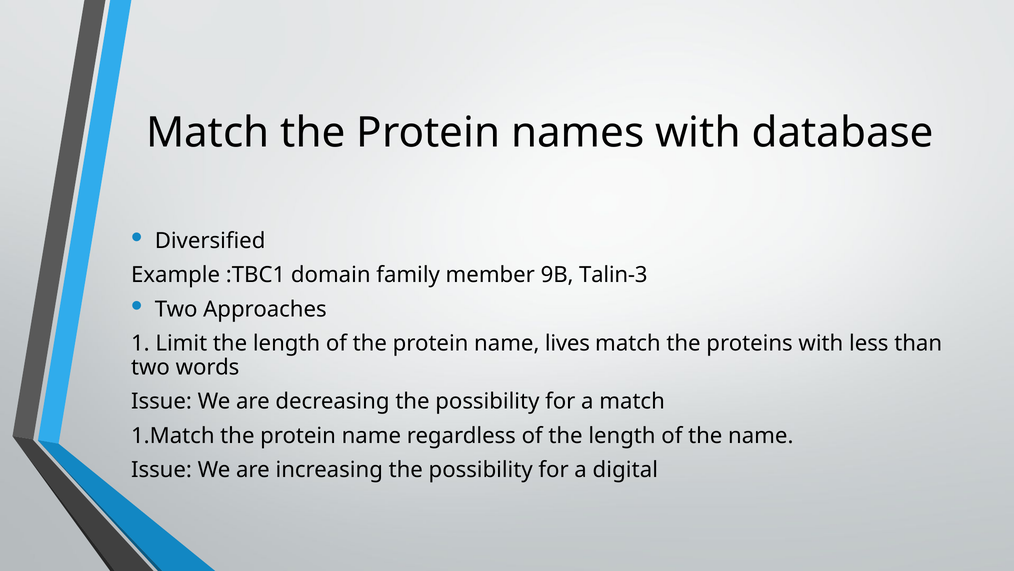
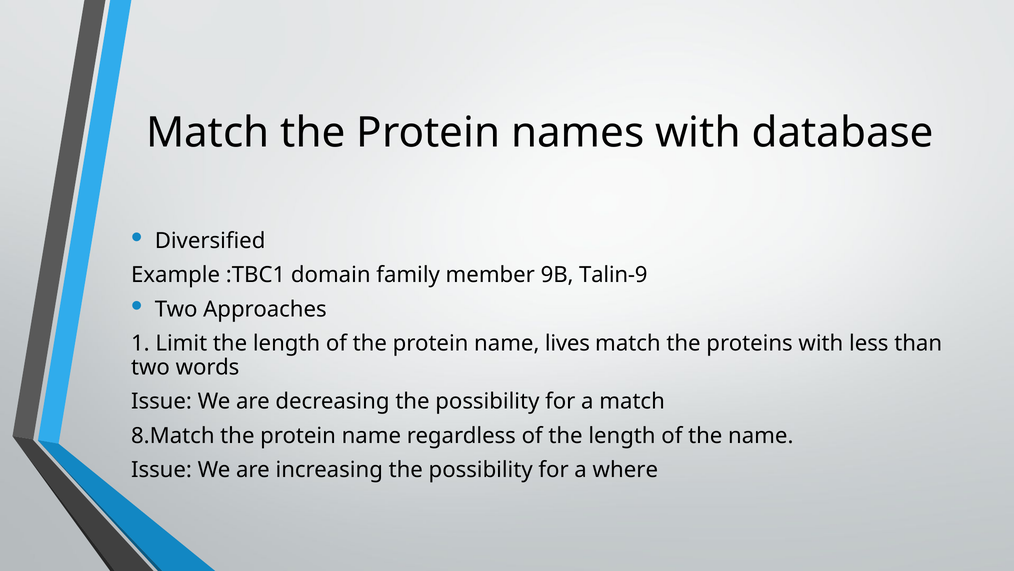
Talin-3: Talin-3 -> Talin-9
1.Match: 1.Match -> 8.Match
digital: digital -> where
